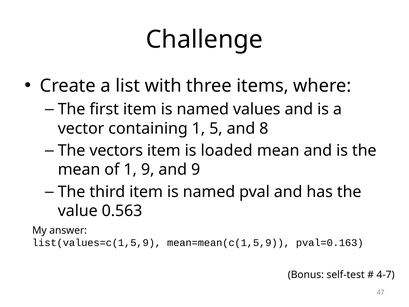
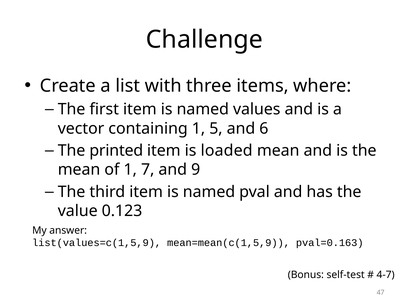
8: 8 -> 6
vectors: vectors -> printed
1 9: 9 -> 7
0.563: 0.563 -> 0.123
